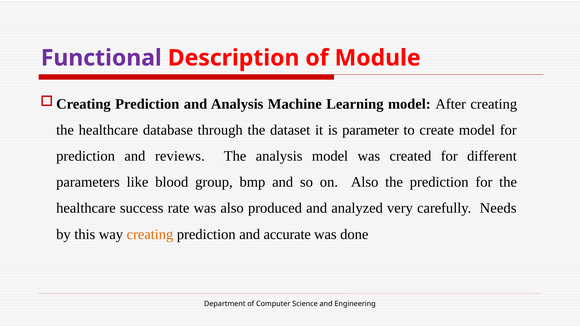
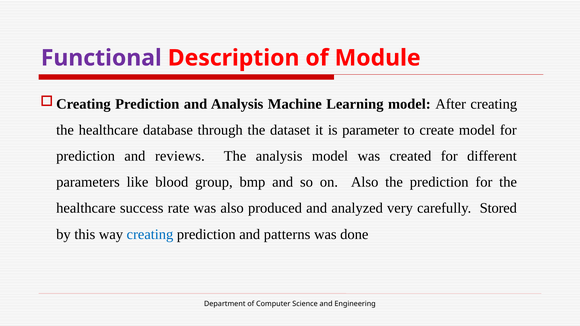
Needs: Needs -> Stored
creating at (150, 234) colour: orange -> blue
accurate: accurate -> patterns
